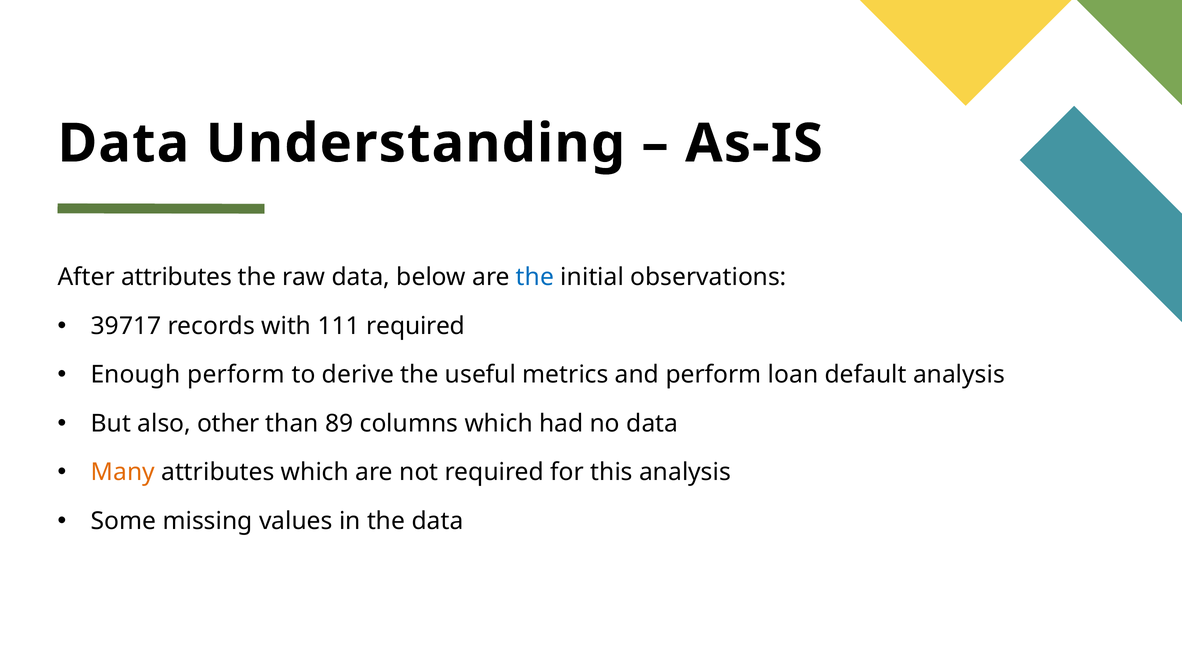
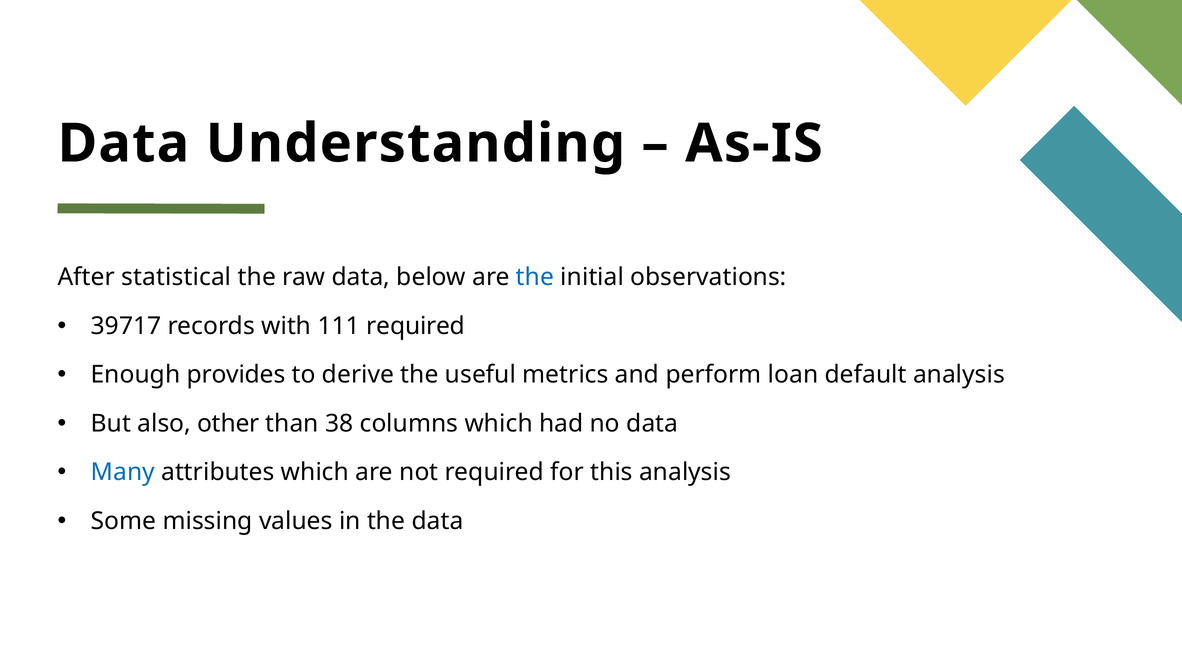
After attributes: attributes -> statistical
Enough perform: perform -> provides
89: 89 -> 38
Many colour: orange -> blue
